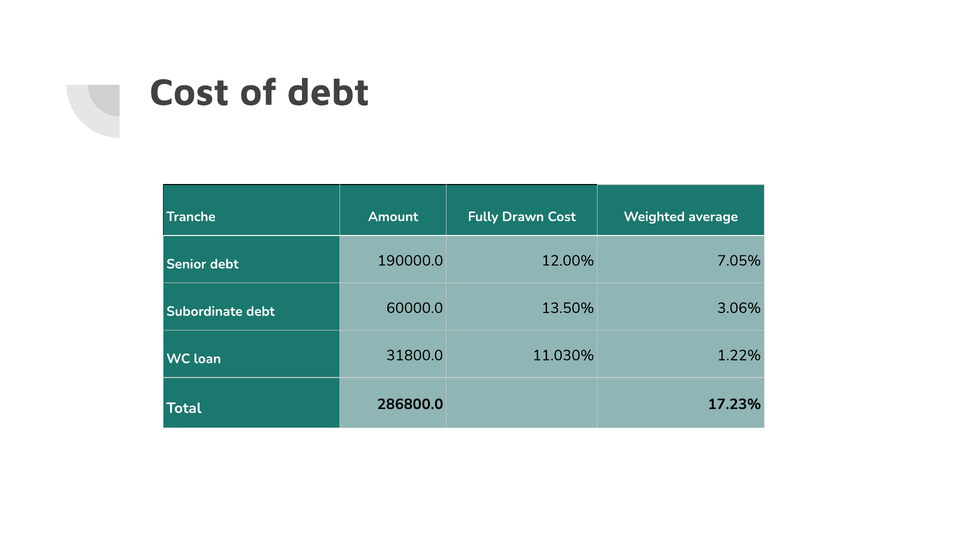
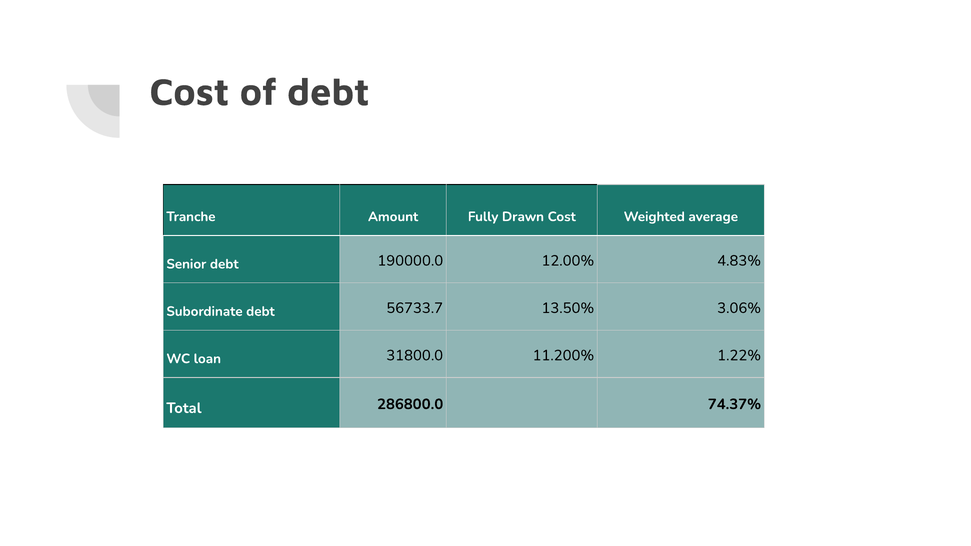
7.05%: 7.05% -> 4.83%
60000.0: 60000.0 -> 56733.7
11.030%: 11.030% -> 11.200%
17.23%: 17.23% -> 74.37%
